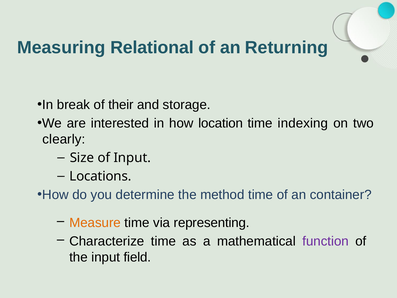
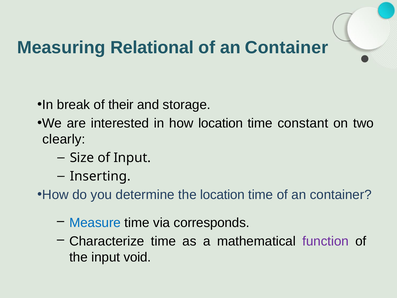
Returning at (287, 47): Returning -> Container
indexing: indexing -> constant
Locations: Locations -> Inserting
the method: method -> location
Measure colour: orange -> blue
representing: representing -> corresponds
field: field -> void
